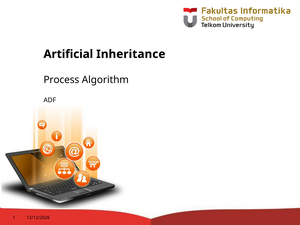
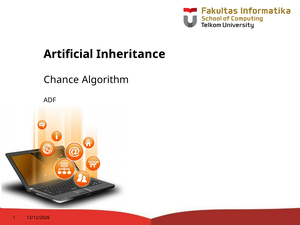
Process: Process -> Chance
